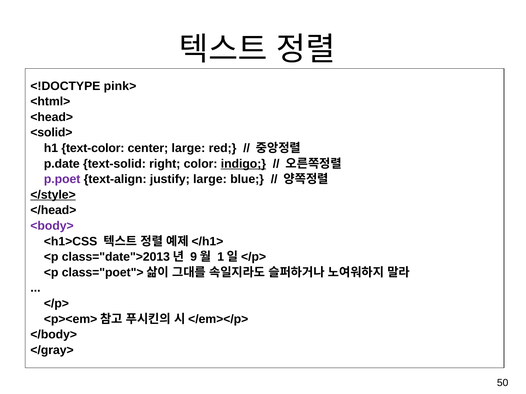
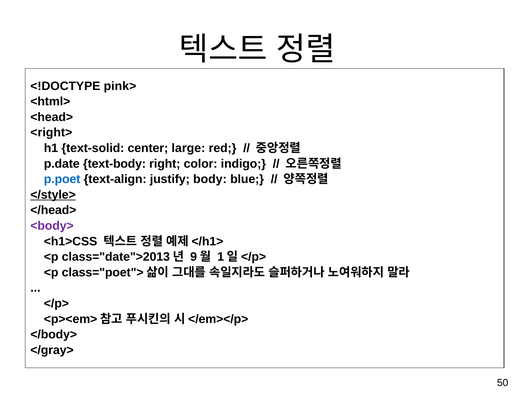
<solid>: <solid> -> <right>
text-color: text-color -> text-solid
text-solid: text-solid -> text-body
indigo underline: present -> none
p.poet colour: purple -> blue
justify large: large -> body
